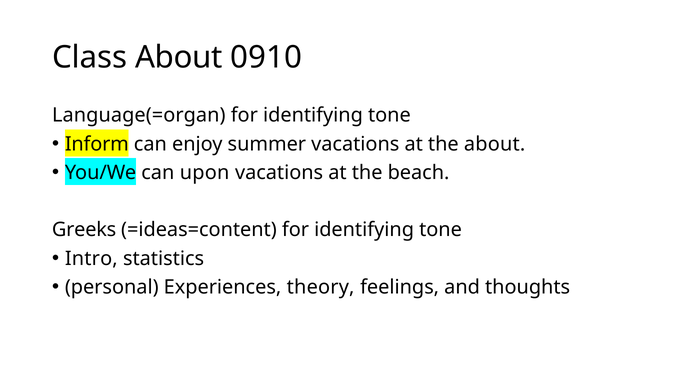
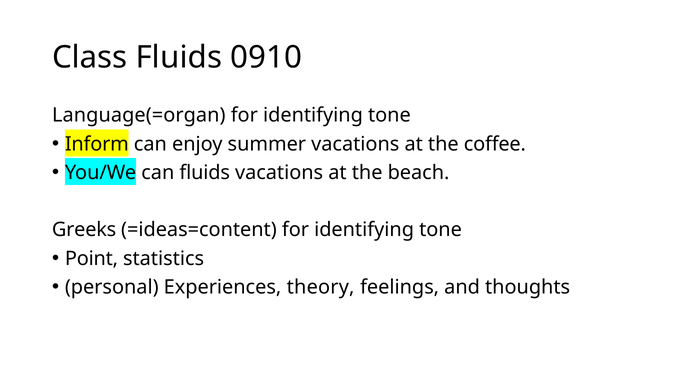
Class About: About -> Fluids
the about: about -> coffee
can upon: upon -> fluids
Intro: Intro -> Point
